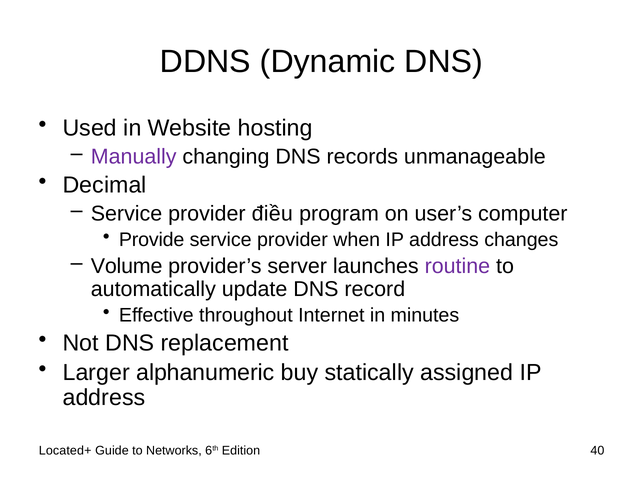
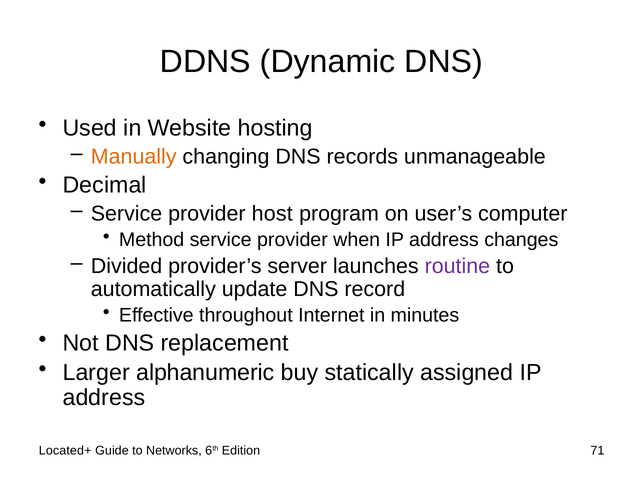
Manually colour: purple -> orange
điều: điều -> host
Provide: Provide -> Method
Volume: Volume -> Divided
40: 40 -> 71
